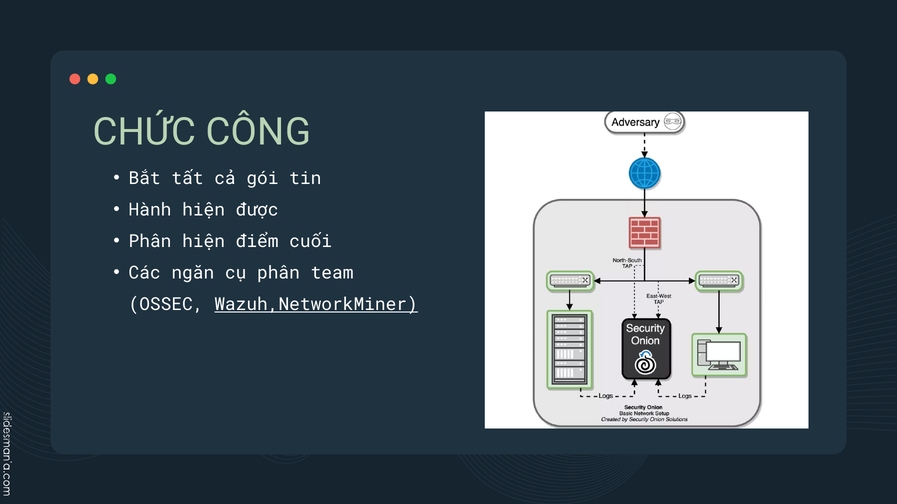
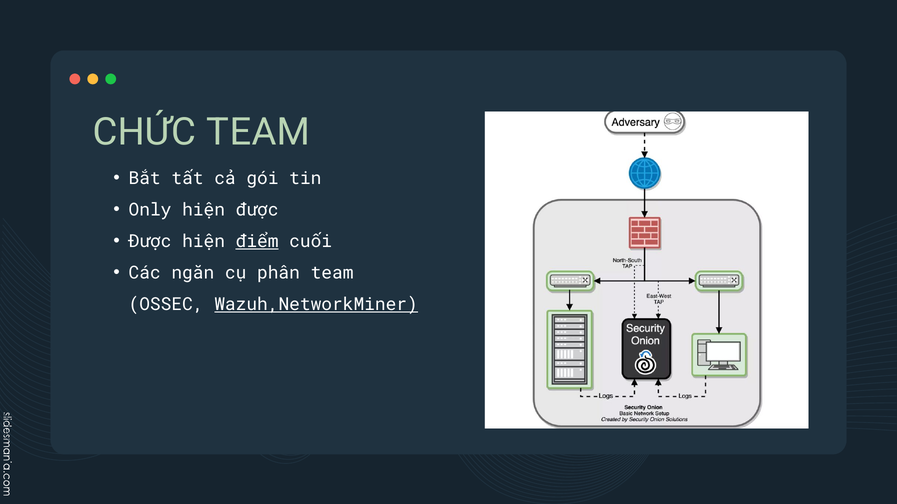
CHỨC CÔNG: CÔNG -> TEAM
Hành: Hành -> Only
Phân at (150, 242): Phân -> Được
điểm underline: none -> present
